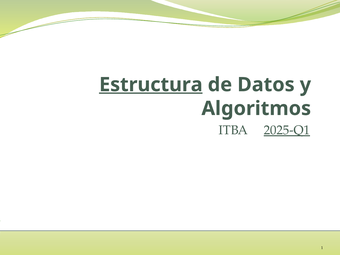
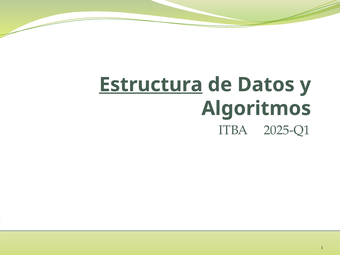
2025-Q1 underline: present -> none
